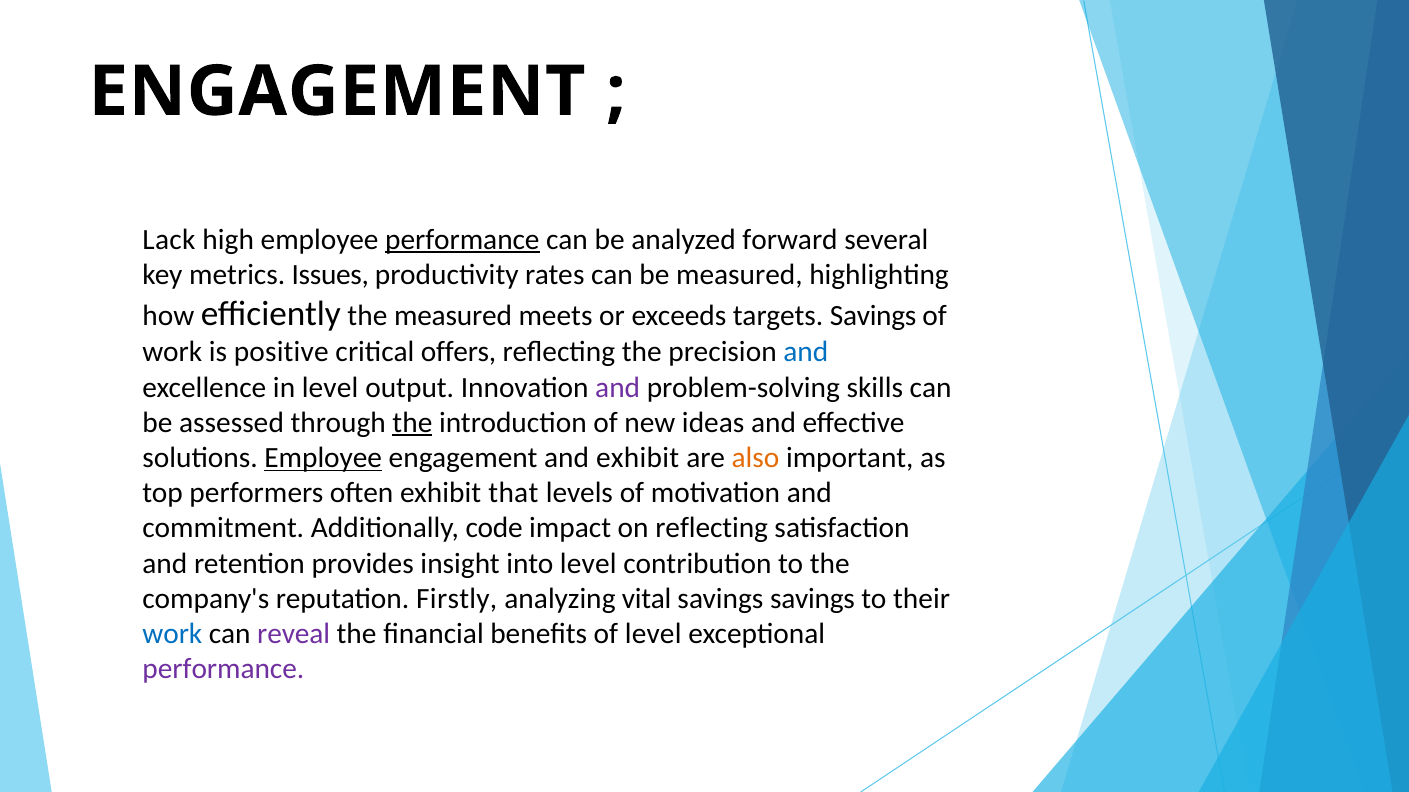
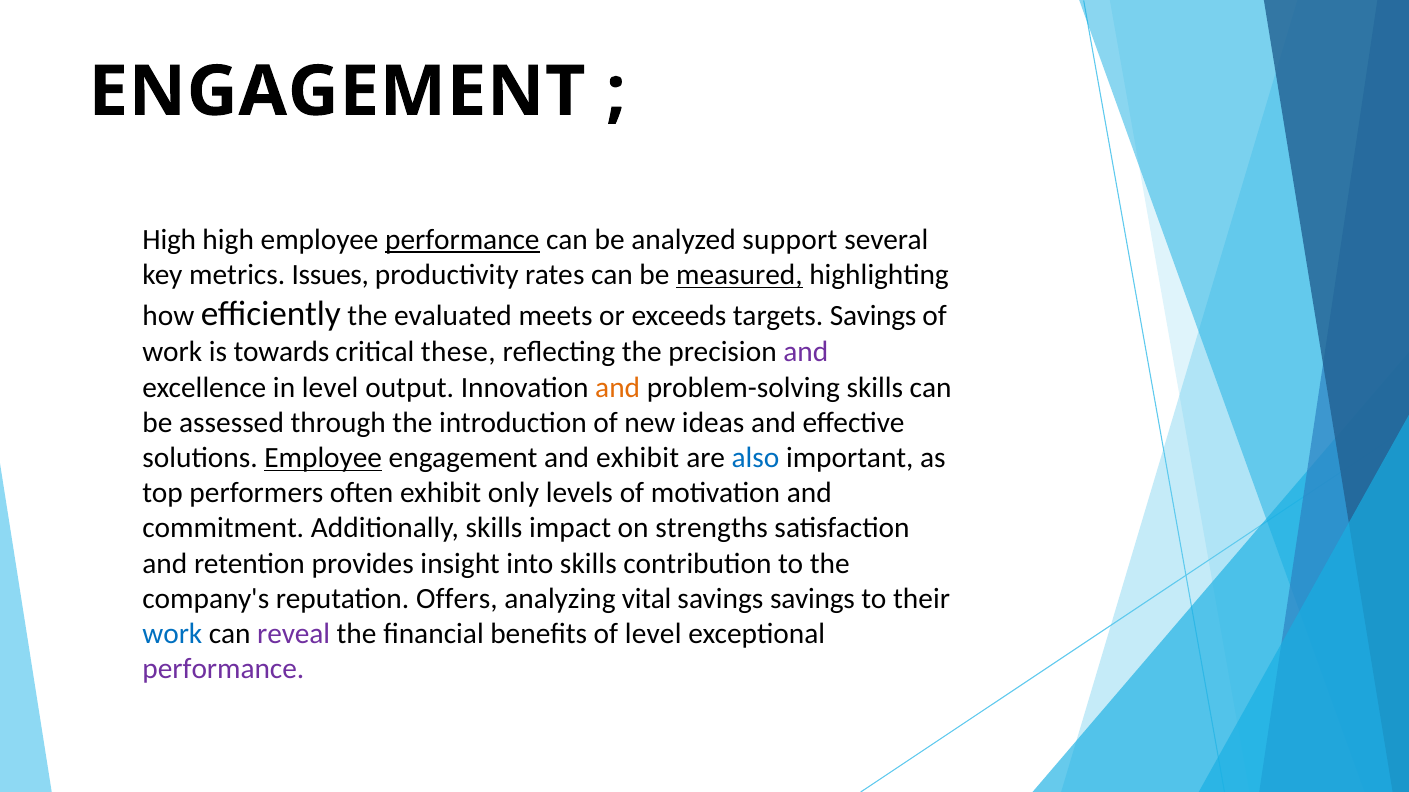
Lack at (169, 240): Lack -> High
forward: forward -> support
measured at (739, 275) underline: none -> present
the measured: measured -> evaluated
positive: positive -> towards
offers: offers -> these
and at (806, 352) colour: blue -> purple
and at (618, 388) colour: purple -> orange
the at (412, 423) underline: present -> none
also colour: orange -> blue
that: that -> only
Additionally code: code -> skills
on reflecting: reflecting -> strengths
into level: level -> skills
Firstly: Firstly -> Offers
